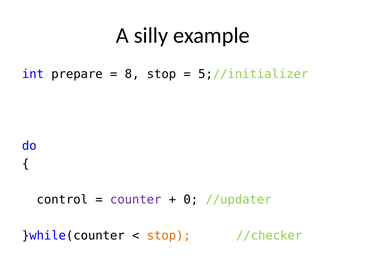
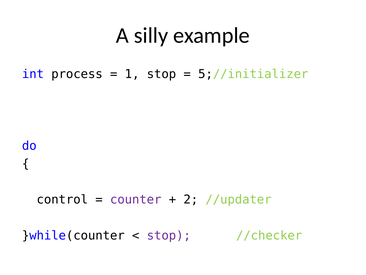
prepare: prepare -> process
8: 8 -> 1
0: 0 -> 2
stop at (169, 235) colour: orange -> purple
